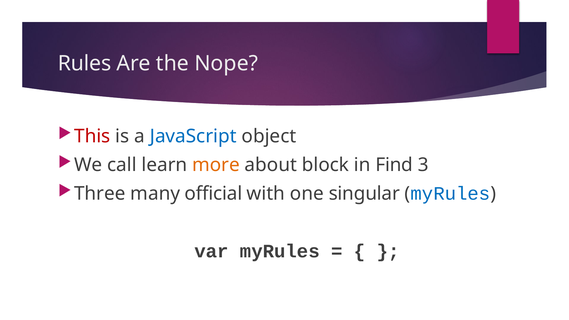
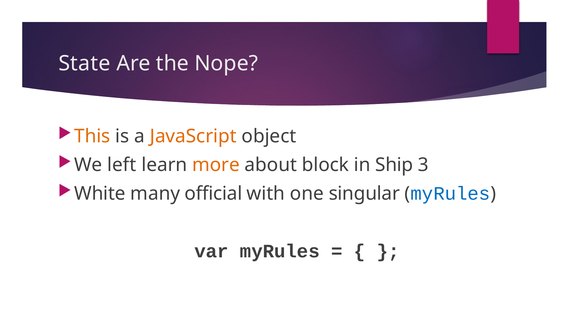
Rules: Rules -> State
This colour: red -> orange
JavaScript colour: blue -> orange
call: call -> left
Find: Find -> Ship
Three: Three -> White
